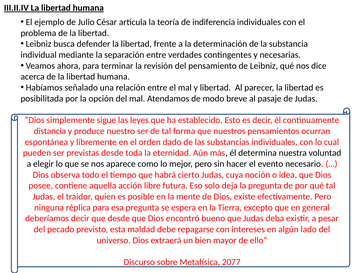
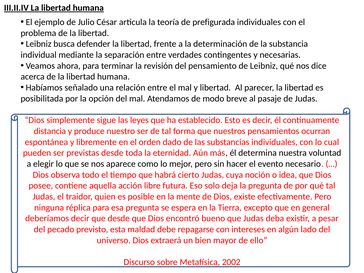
indiferencia: indiferencia -> prefigurada
2077: 2077 -> 2002
